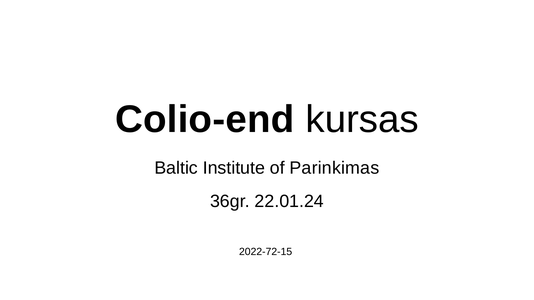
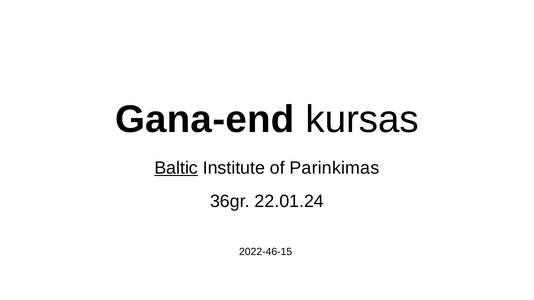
Colio-end: Colio-end -> Gana-end
Baltic underline: none -> present
2022-72-15: 2022-72-15 -> 2022-46-15
